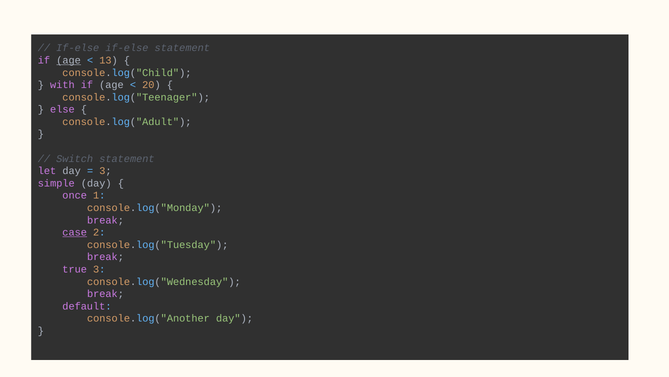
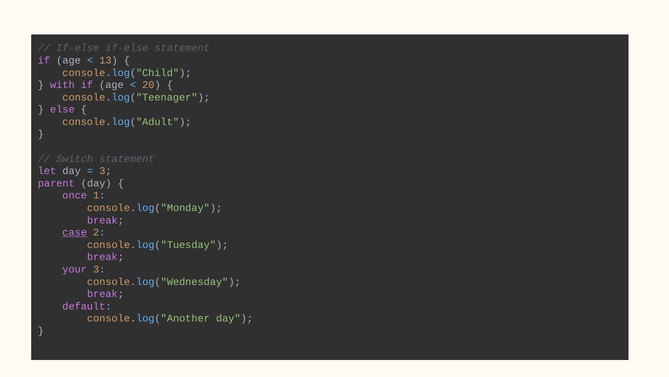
age at (69, 60) underline: present -> none
simple: simple -> parent
true: true -> your
